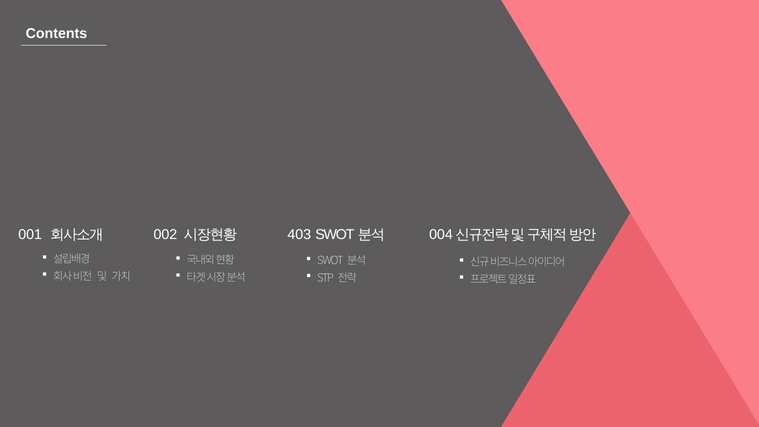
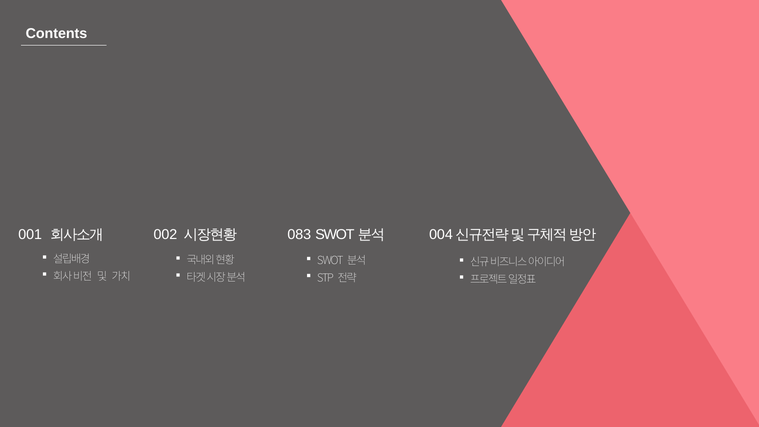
403: 403 -> 083
